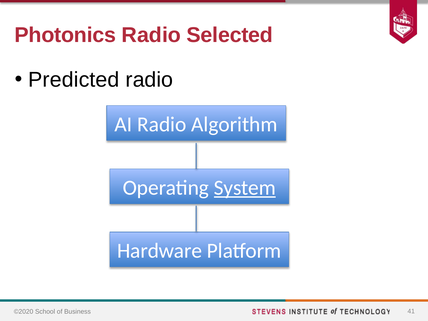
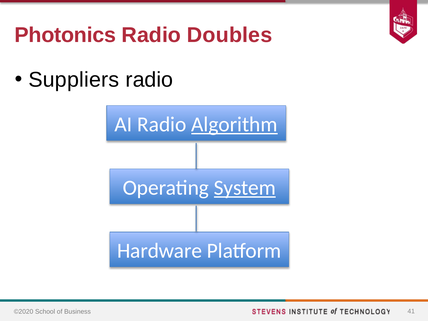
Selected: Selected -> Doubles
Predicted: Predicted -> Suppliers
Algorithm underline: none -> present
